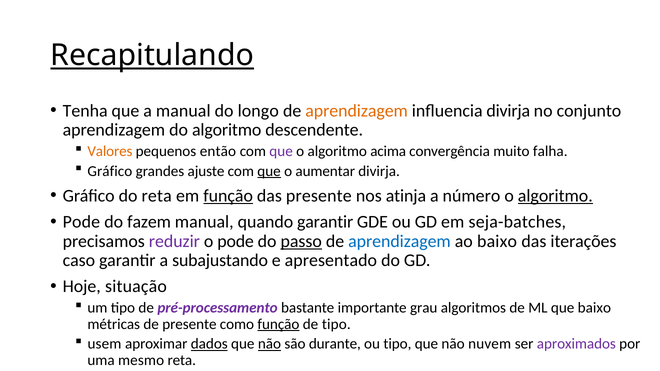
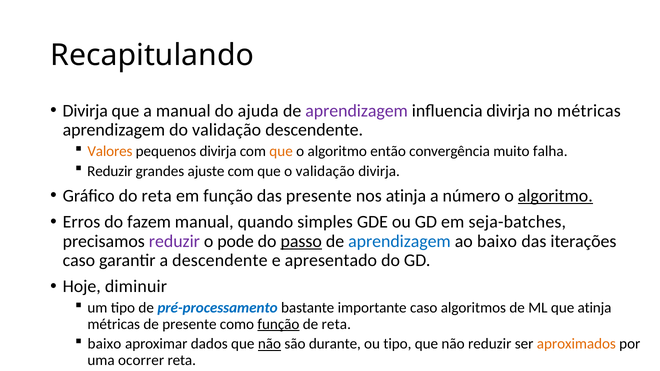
Recapitulando underline: present -> none
Tenha at (85, 111): Tenha -> Divirja
longo: longo -> ajuda
aprendizagem at (357, 111) colour: orange -> purple
no conjunto: conjunto -> métricas
do algoritmo: algoritmo -> validação
pequenos então: então -> divirja
que at (281, 151) colour: purple -> orange
acima: acima -> então
Gráfico at (110, 171): Gráfico -> Reduzir
que at (269, 171) underline: present -> none
o aumentar: aumentar -> validação
função at (228, 196) underline: present -> none
Pode at (81, 222): Pode -> Erros
quando garantir: garantir -> simples
a subajustando: subajustando -> descendente
situação: situação -> diminuir
pré-processamento colour: purple -> blue
importante grau: grau -> caso
que baixo: baixo -> atinja
de tipo: tipo -> reta
usem at (104, 344): usem -> baixo
dados underline: present -> none
não nuvem: nuvem -> reduzir
aproximados colour: purple -> orange
mesmo: mesmo -> ocorrer
